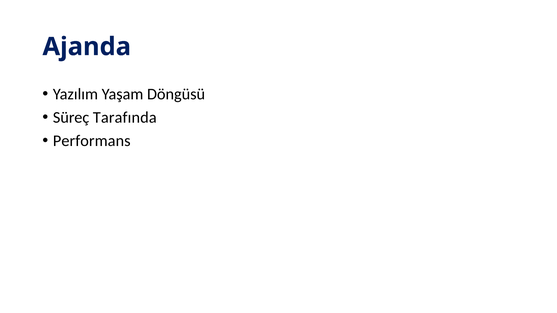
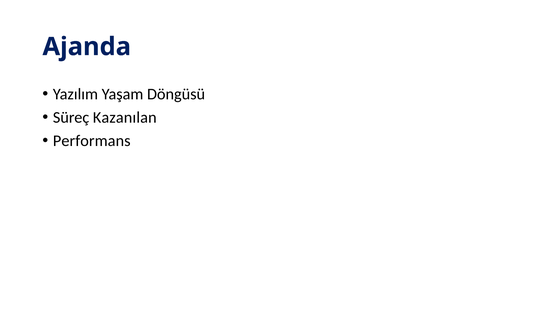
Tarafında: Tarafında -> Kazanılan
